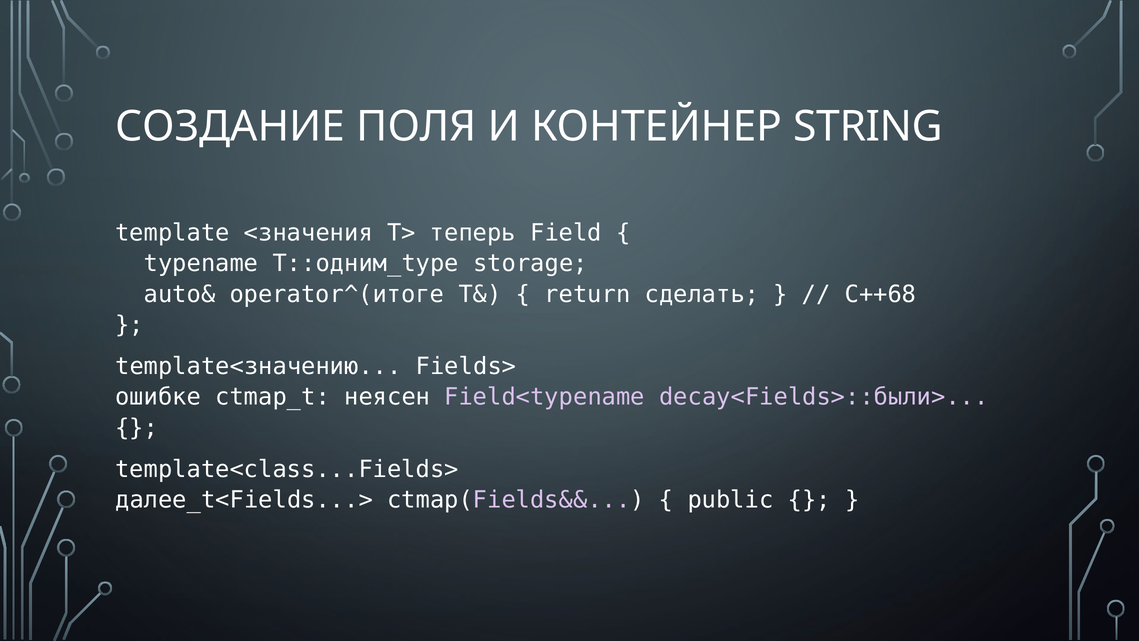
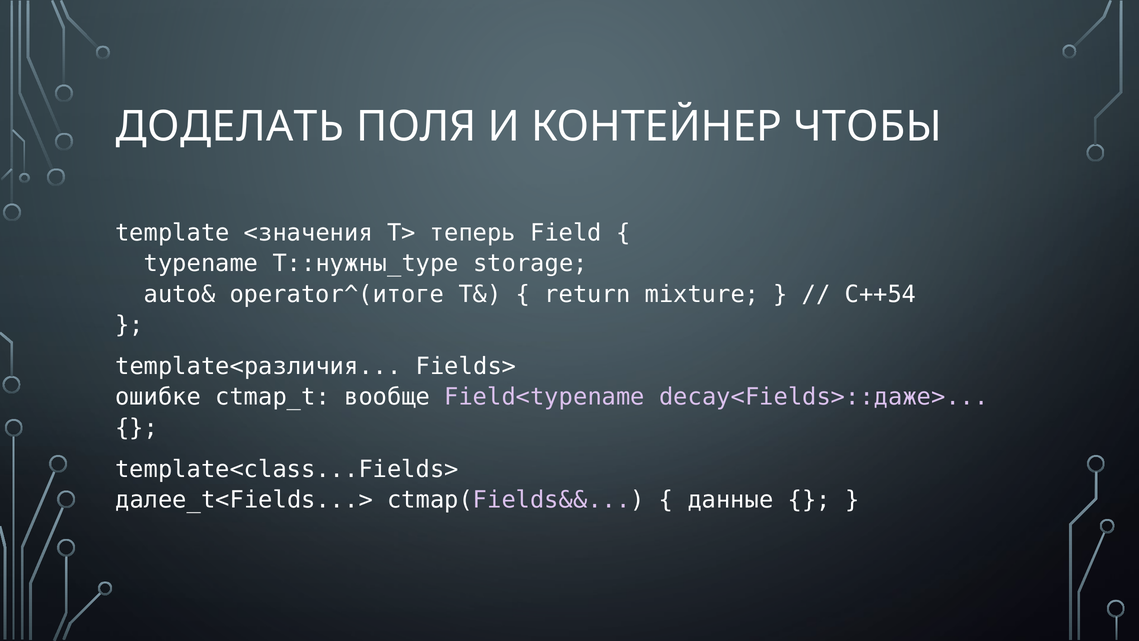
СОЗДАНИЕ: СОЗДАНИЕ -> ДОДЕЛАТЬ
STRING: STRING -> ЧТОБЫ
T::одним_type: T::одним_type -> T::нужны_type
сделать: сделать -> mixture
C++68: C++68 -> C++54
template<значению: template<значению -> template<различия
неясен: неясен -> вообще
decay<Fields>::были>: decay<Fields>::были> -> decay<Fields>::даже>
public: public -> данные
